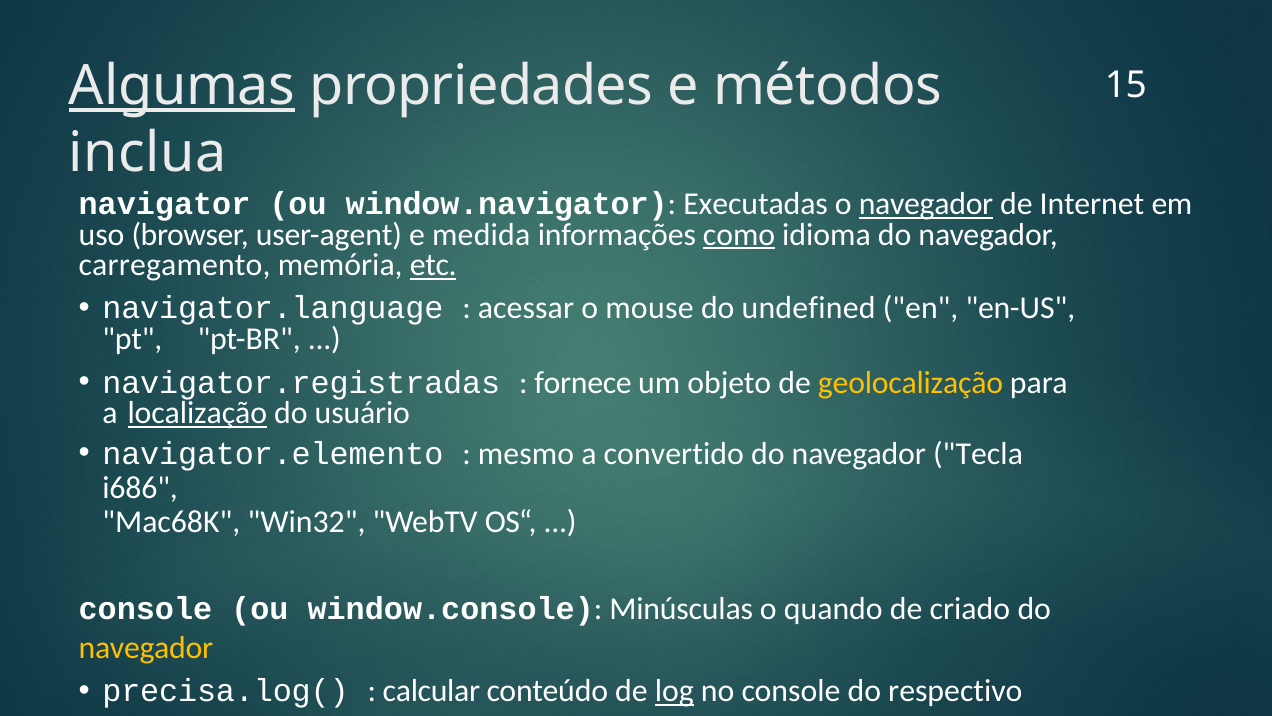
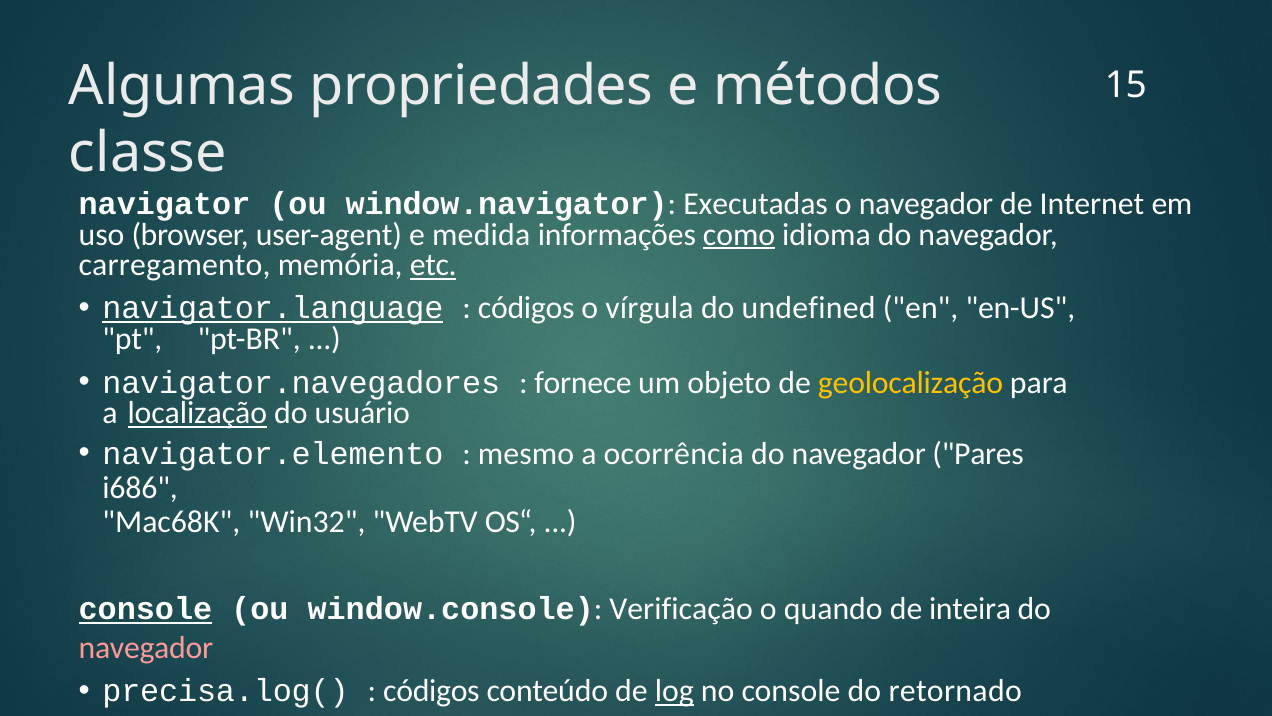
Algumas underline: present -> none
inclua: inclua -> classe
navegador at (926, 204) underline: present -> none
navigator.language underline: none -> present
acessar at (526, 308): acessar -> códigos
mouse: mouse -> vírgula
navigator.registradas: navigator.registradas -> navigator.navegadores
convertido: convertido -> ocorrência
Tecla: Tecla -> Pares
console at (145, 609) underline: none -> present
Minúsculas: Minúsculas -> Verificação
criado: criado -> inteira
navegador at (146, 647) colour: yellow -> pink
calcular at (431, 691): calcular -> códigos
respectivo: respectivo -> retornado
